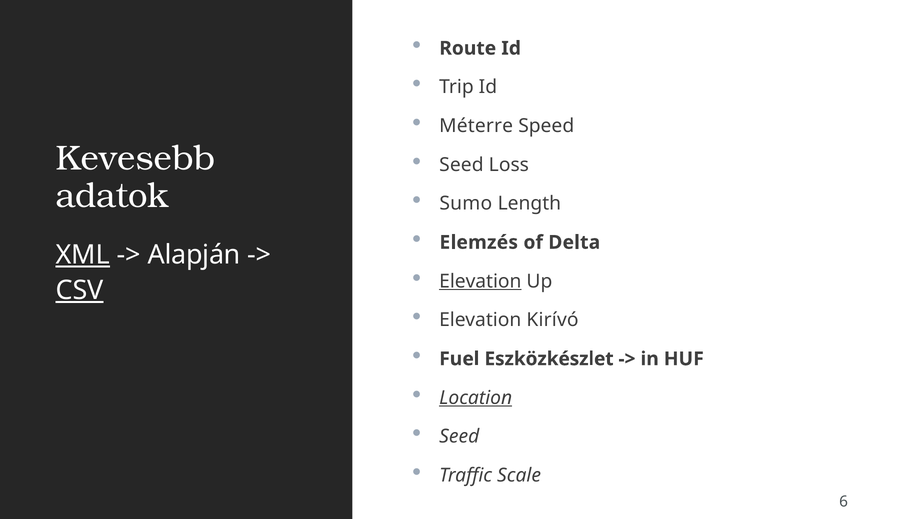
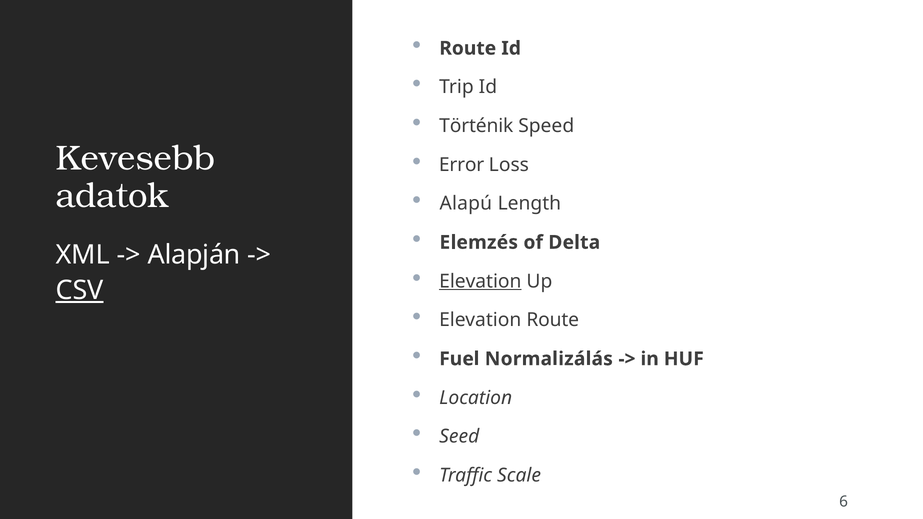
Méterre: Méterre -> Történik
Seed at (461, 165): Seed -> Error
Sumo: Sumo -> Alapú
XML underline: present -> none
Elevation Kirívó: Kirívó -> Route
Eszközkészlet: Eszközkészlet -> Normalizálás
Location underline: present -> none
